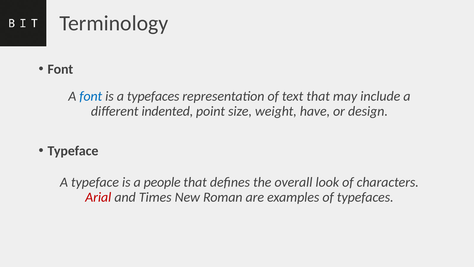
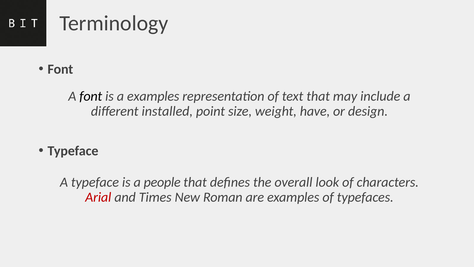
font at (91, 96) colour: blue -> black
a typefaces: typefaces -> examples
indented: indented -> installed
